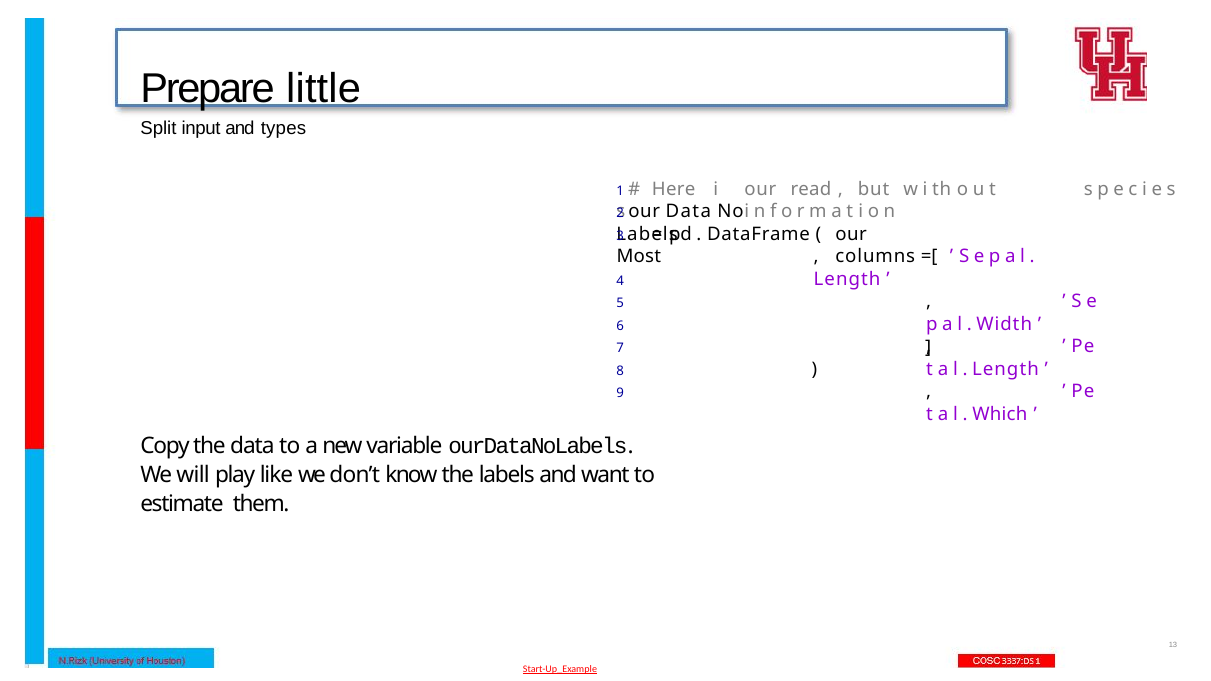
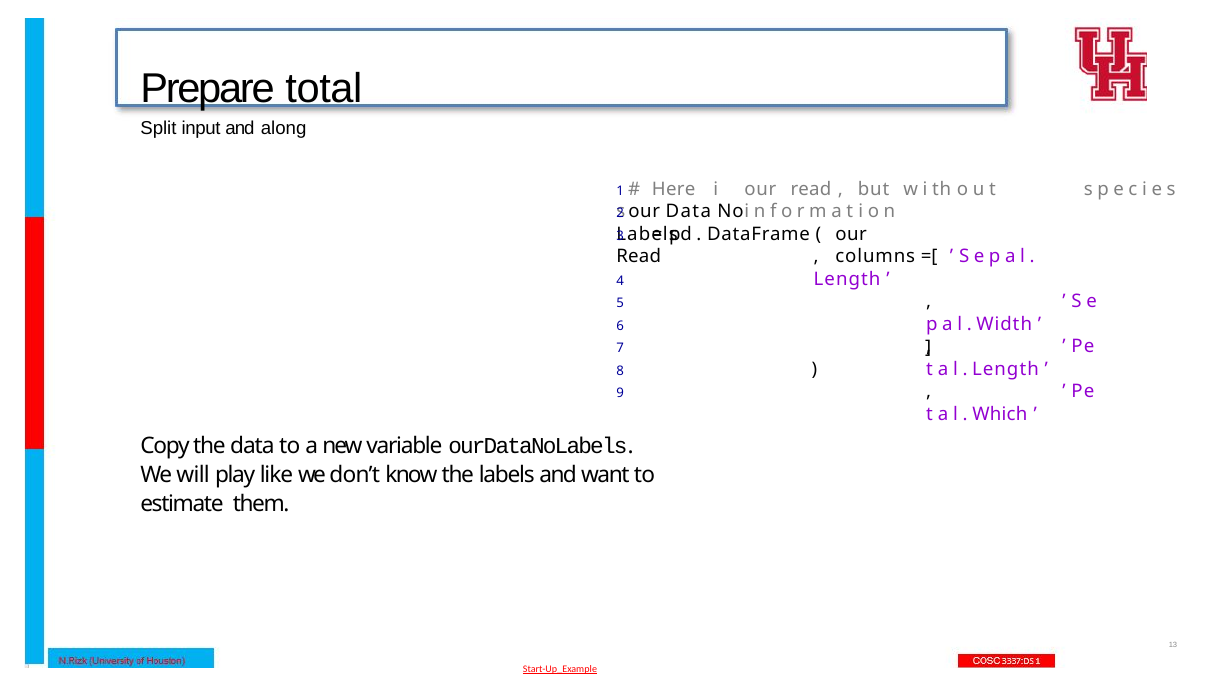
little: little -> total
types: types -> along
Most at (639, 257): Most -> Read
